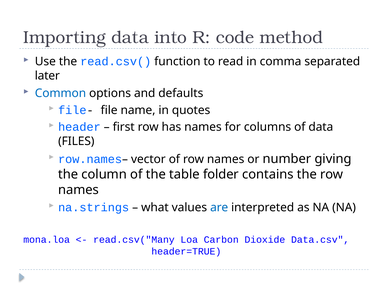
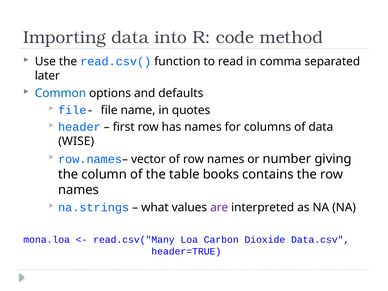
FILES: FILES -> WISE
folder: folder -> books
are colour: blue -> purple
